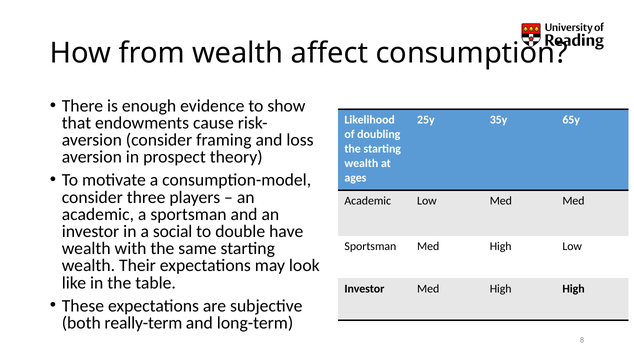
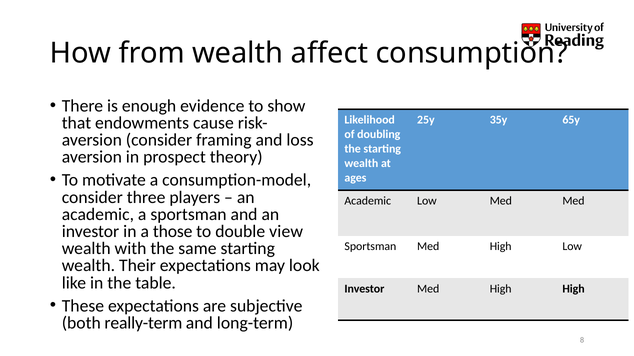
social: social -> those
have: have -> view
